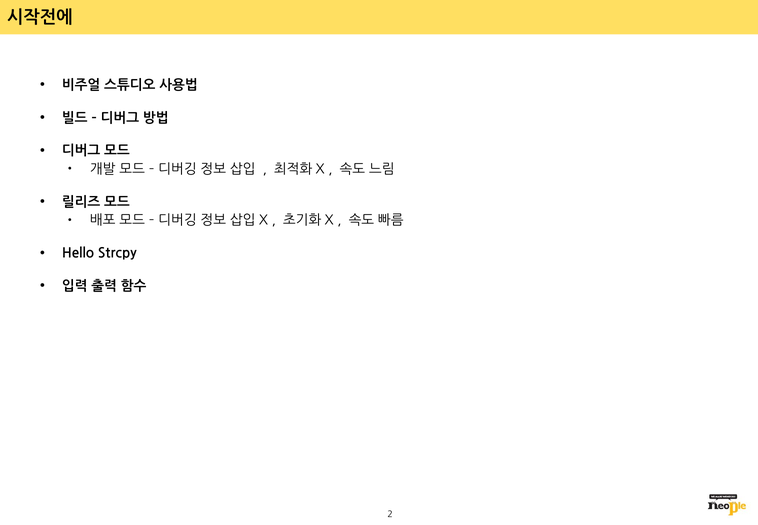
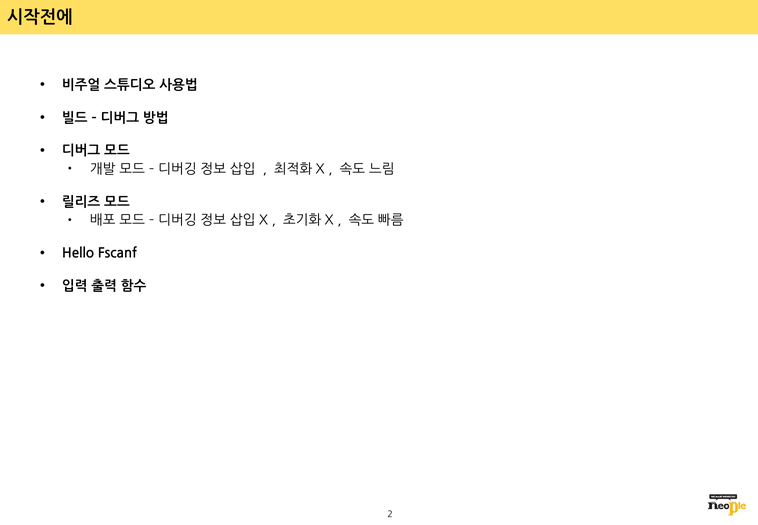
Strcpy: Strcpy -> Fscanf
